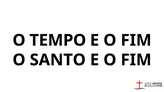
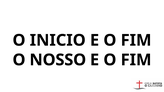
TEMPO: TEMPO -> INICIO
SANTO: SANTO -> NOSSO
